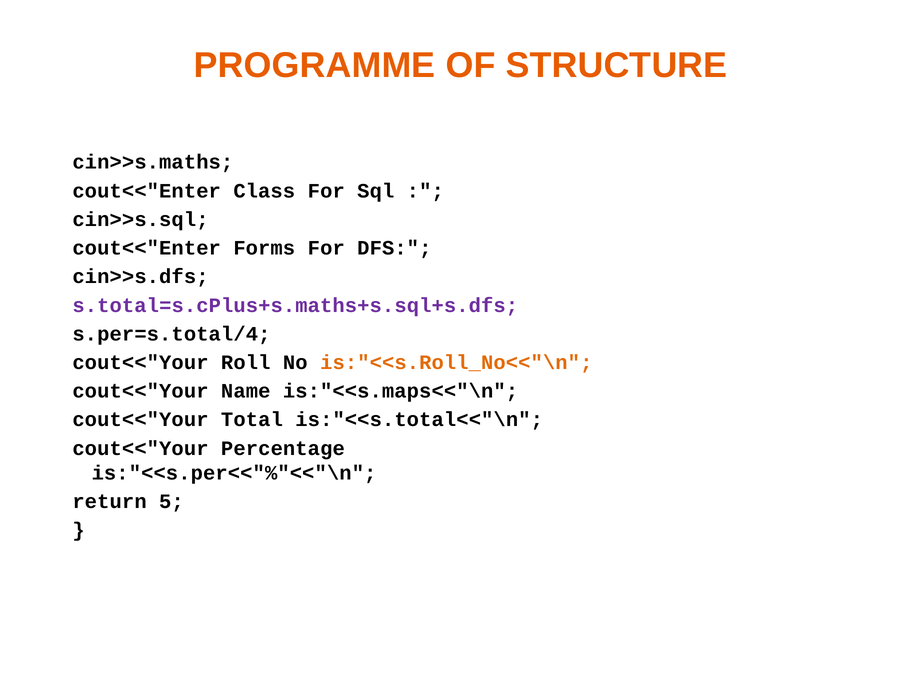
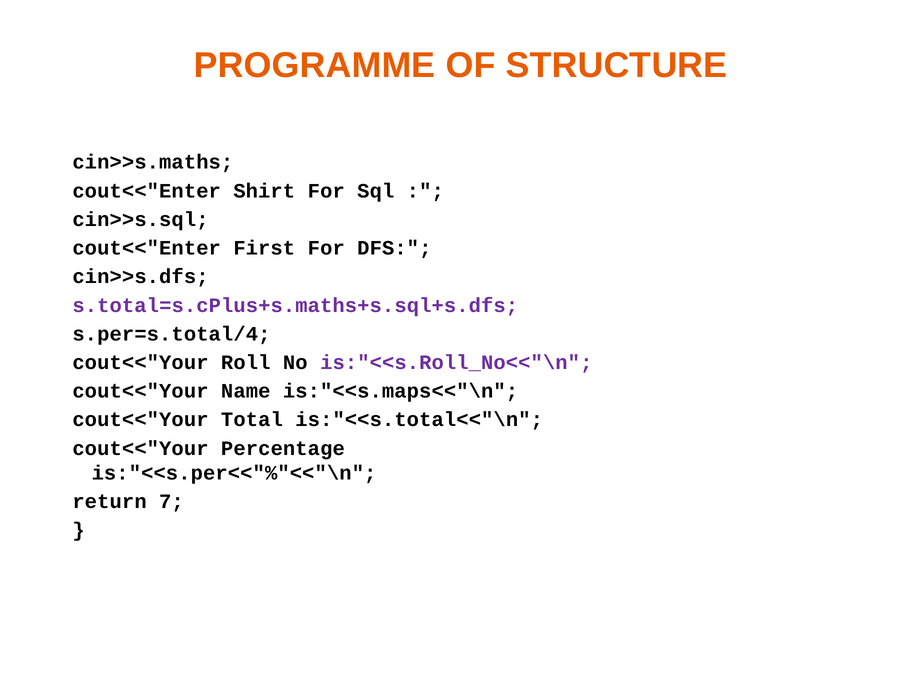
Class: Class -> Shirt
Forms: Forms -> First
is:"<<s.Roll_No<<"\n colour: orange -> purple
5: 5 -> 7
